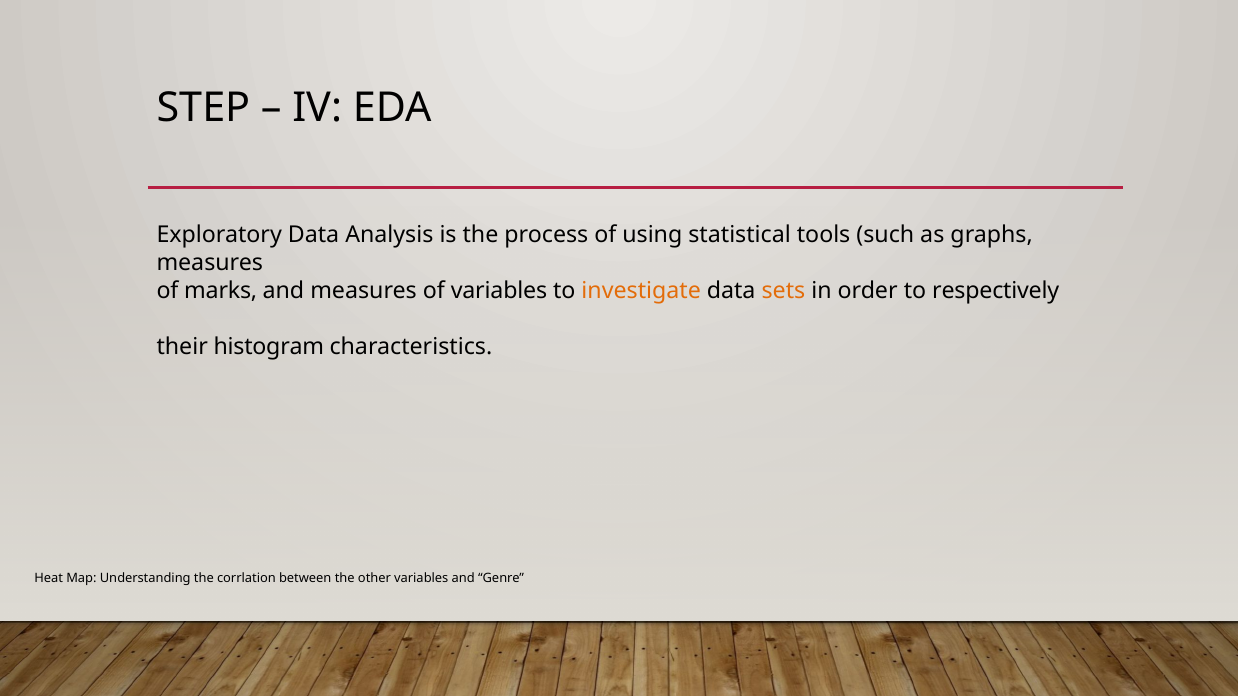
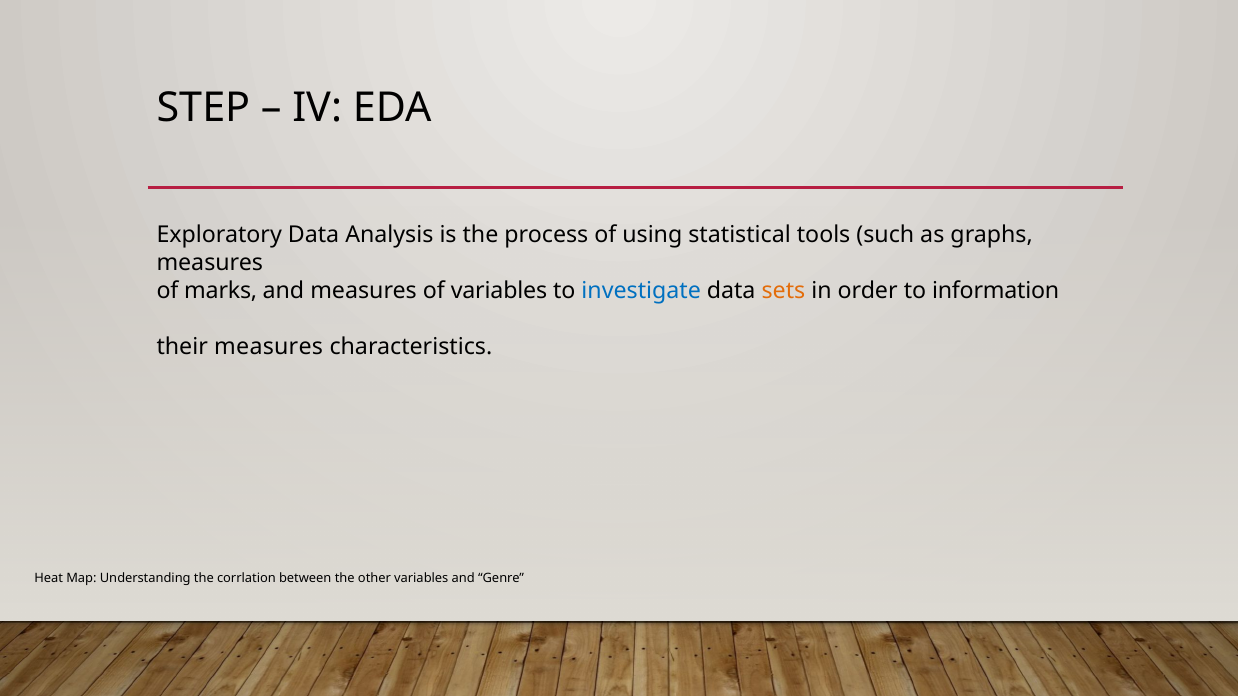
investigate colour: orange -> blue
respectively: respectively -> information
their histogram: histogram -> measures
